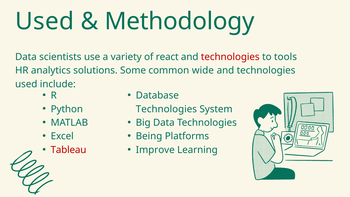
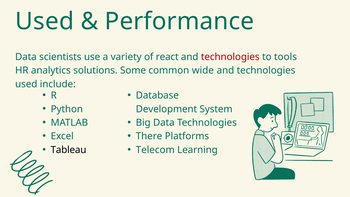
Methodology: Methodology -> Performance
Technologies at (166, 109): Technologies -> Development
Being: Being -> There
Tableau colour: red -> black
Improve: Improve -> Telecom
